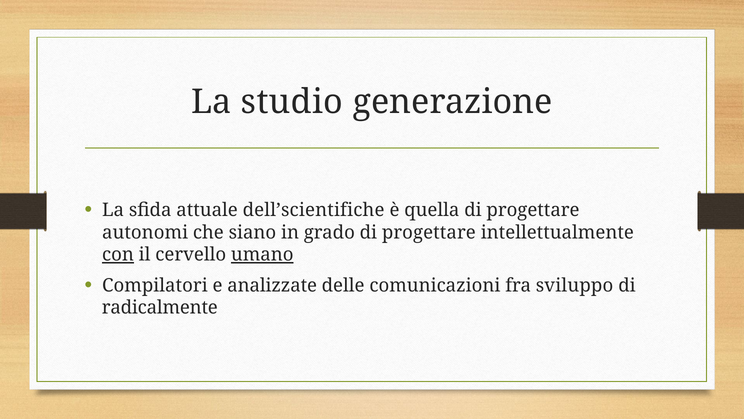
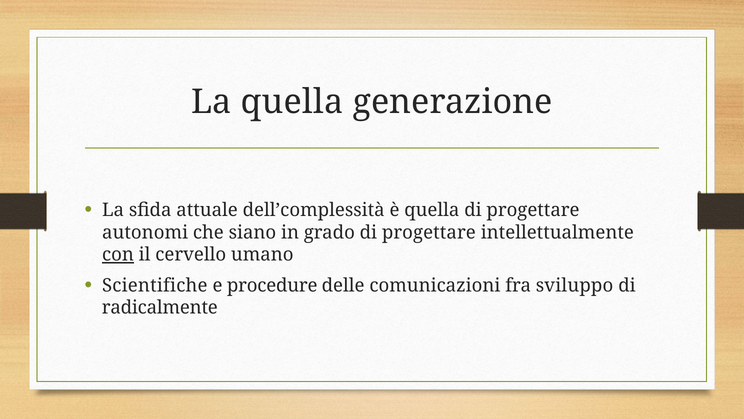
La studio: studio -> quella
dell’scientifiche: dell’scientifiche -> dell’complessità
umano underline: present -> none
Compilatori: Compilatori -> Scientifiche
analizzate: analizzate -> procedure
